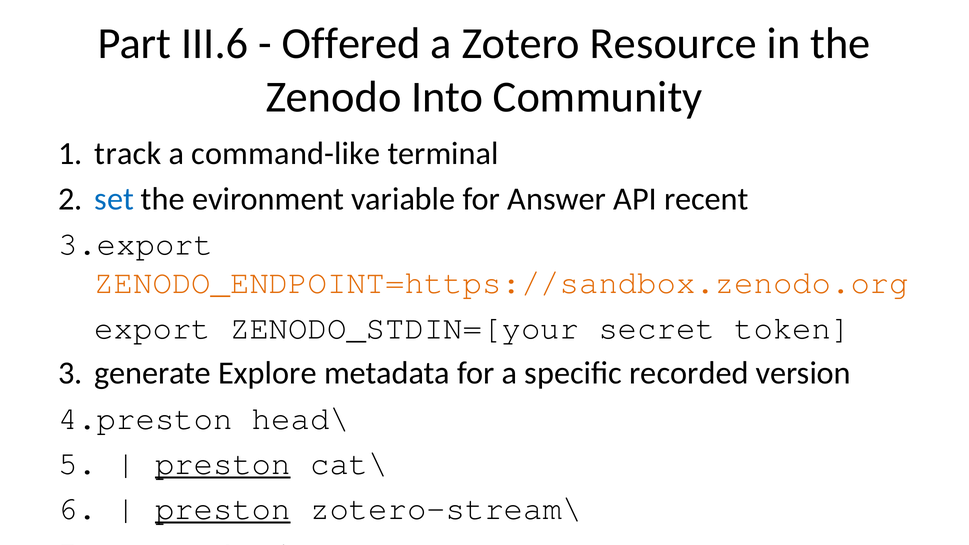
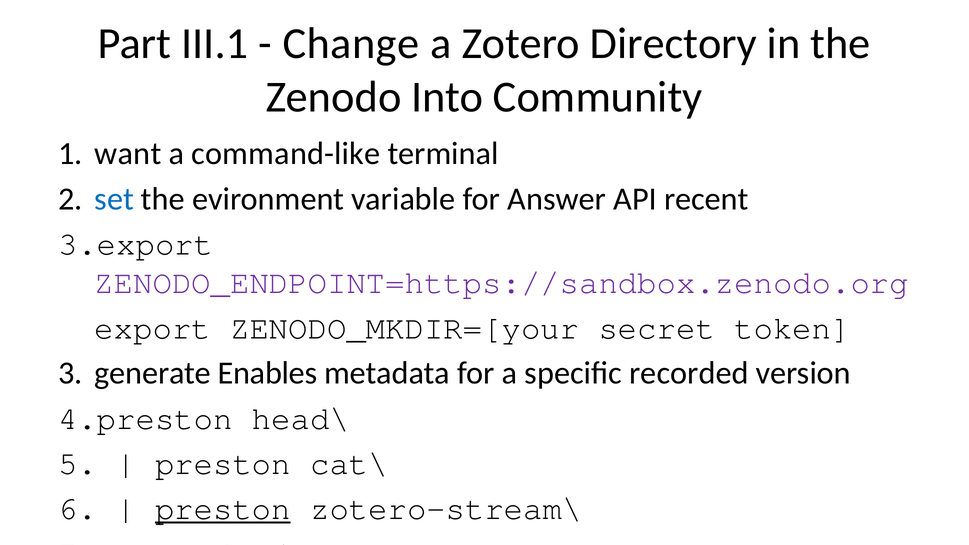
III.6: III.6 -> III.1
Offered: Offered -> Change
Resource: Resource -> Directory
track at (128, 154): track -> want
ZENODO_ENDPOINT=https://sandbox.zenodo.org colour: orange -> purple
ZENODO_STDIN=[your: ZENODO_STDIN=[your -> ZENODO_MKDIR=[your
Explore: Explore -> Enables
preston at (223, 464) underline: present -> none
